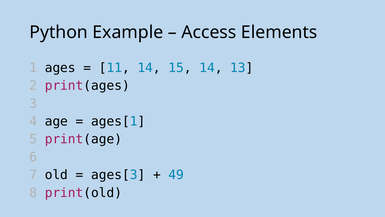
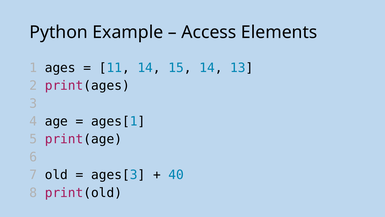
49: 49 -> 40
